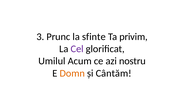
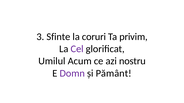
Prunc: Prunc -> Sfinte
sfinte: sfinte -> coruri
Domn colour: orange -> purple
Cântăm: Cântăm -> Pământ
